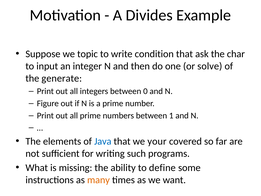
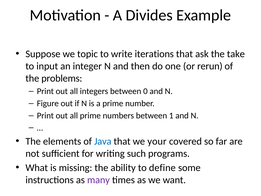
condition: condition -> iterations
char: char -> take
solve: solve -> rerun
generate: generate -> problems
many colour: orange -> purple
